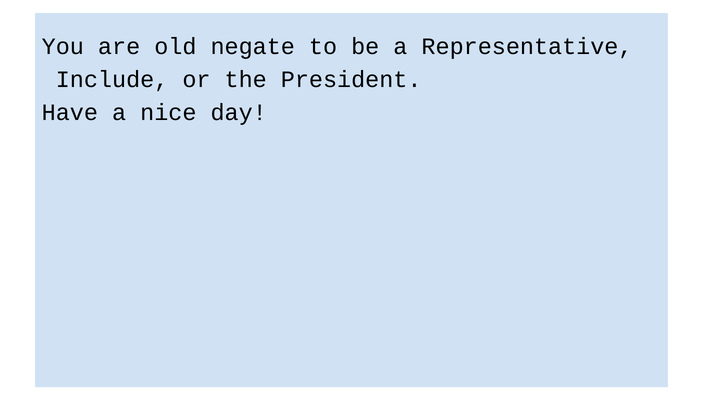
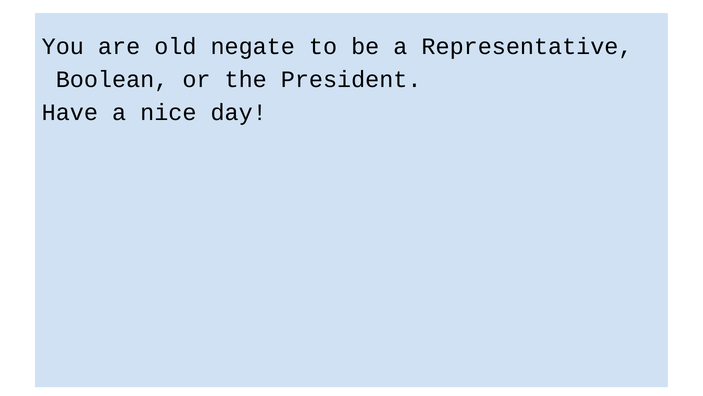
Include: Include -> Boolean
